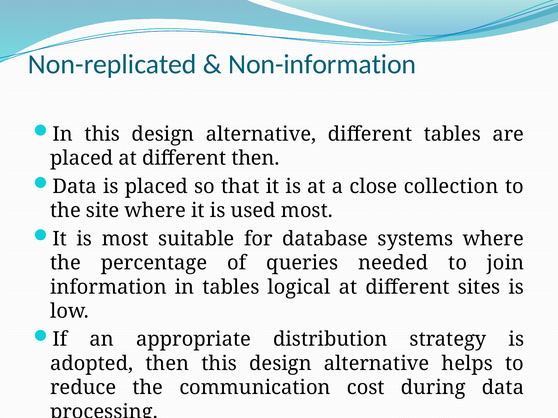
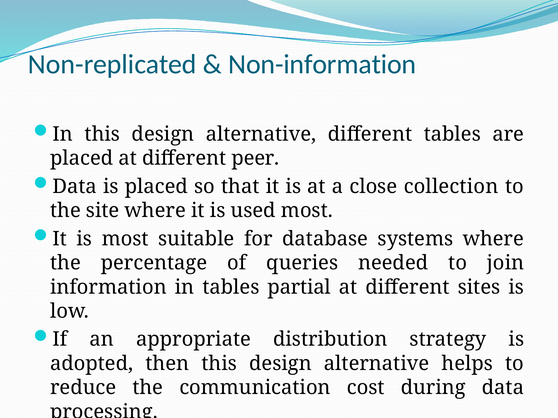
different then: then -> peer
logical: logical -> partial
